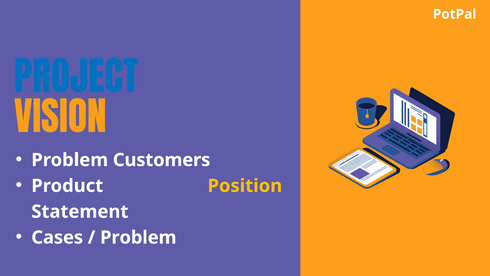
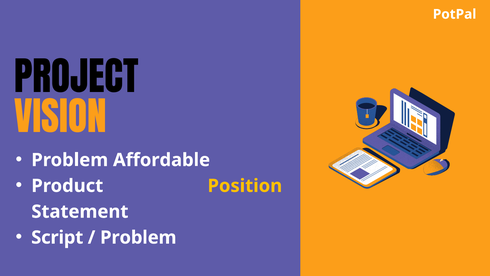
PROJECT colour: blue -> black
Customers: Customers -> Affordable
Cases: Cases -> Script
